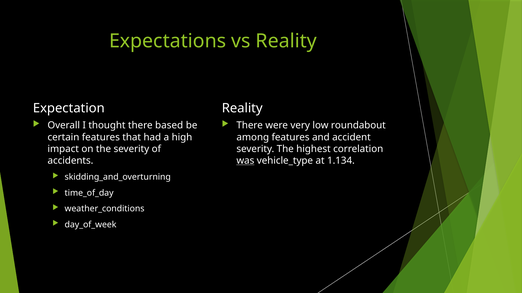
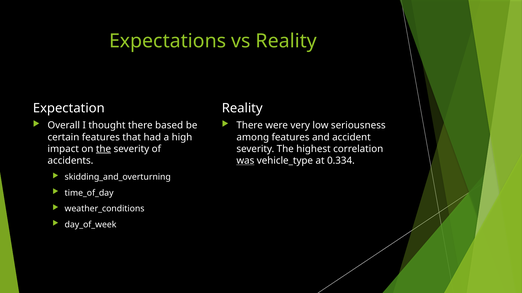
roundabout: roundabout -> seriousness
the at (103, 149) underline: none -> present
1.134: 1.134 -> 0.334
